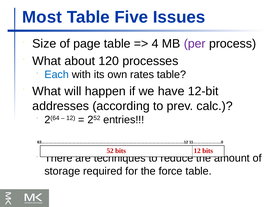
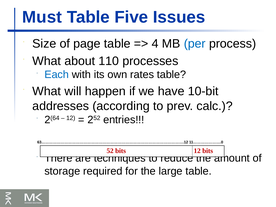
Most: Most -> Must
per colour: purple -> blue
120: 120 -> 110
12-bit: 12-bit -> 10-bit
force: force -> large
